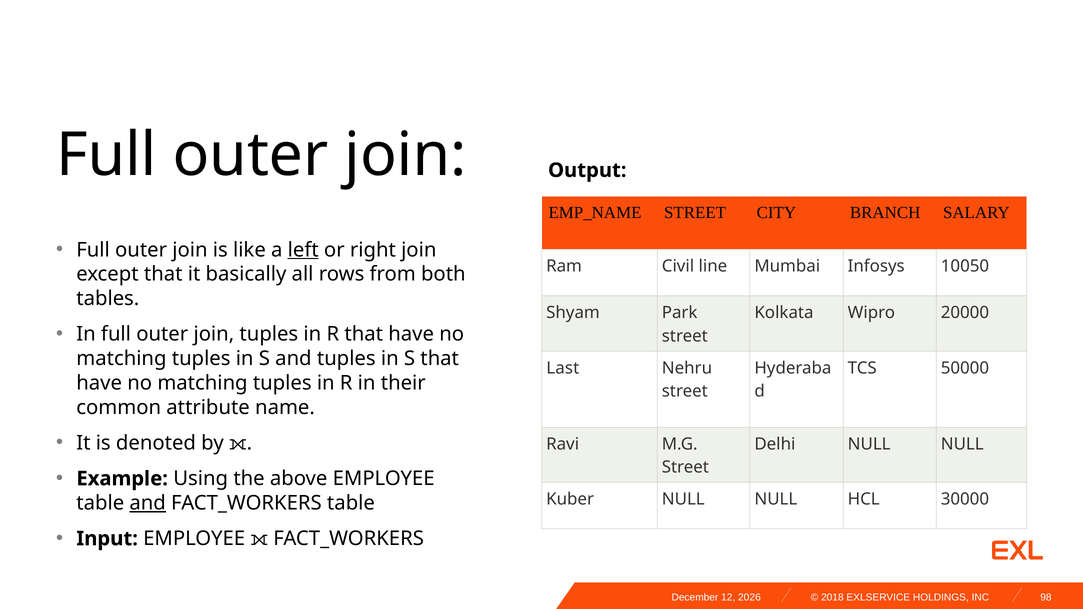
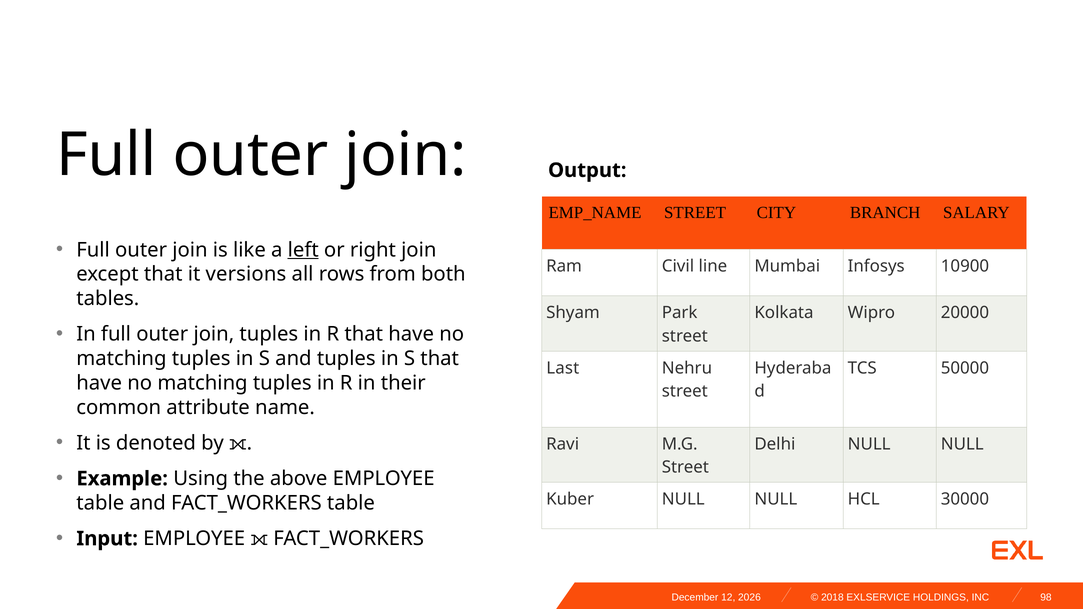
10050: 10050 -> 10900
basically: basically -> versions
and at (148, 503) underline: present -> none
